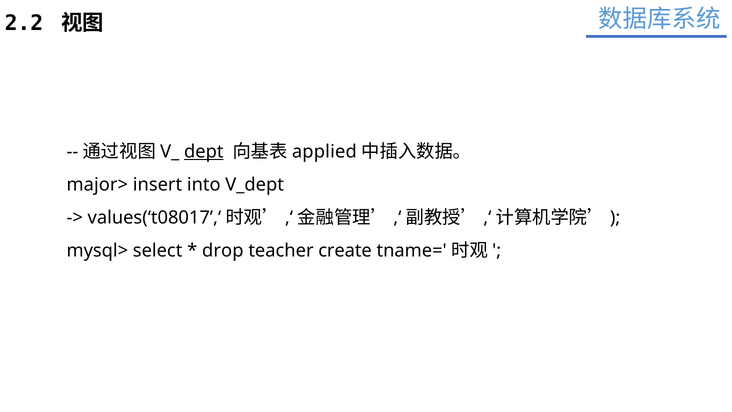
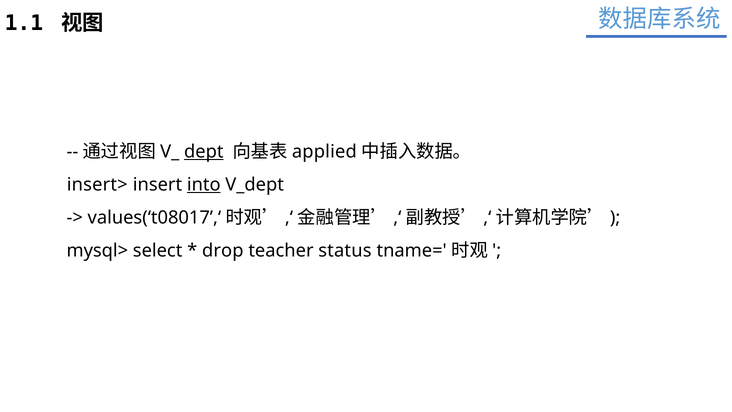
2.2: 2.2 -> 1.1
major>: major> -> insert>
into underline: none -> present
create: create -> status
